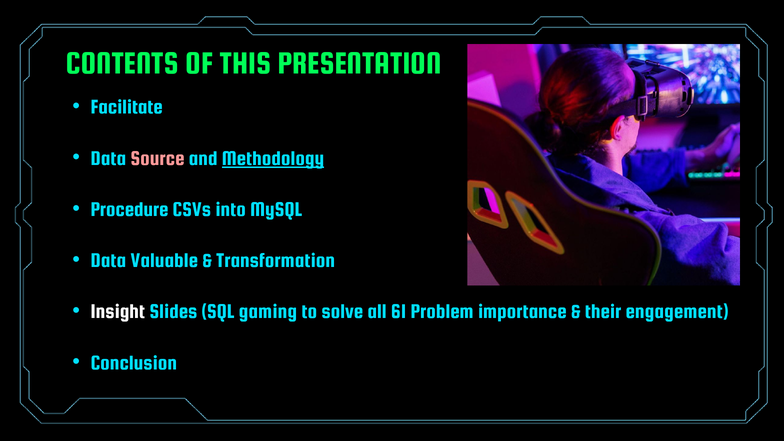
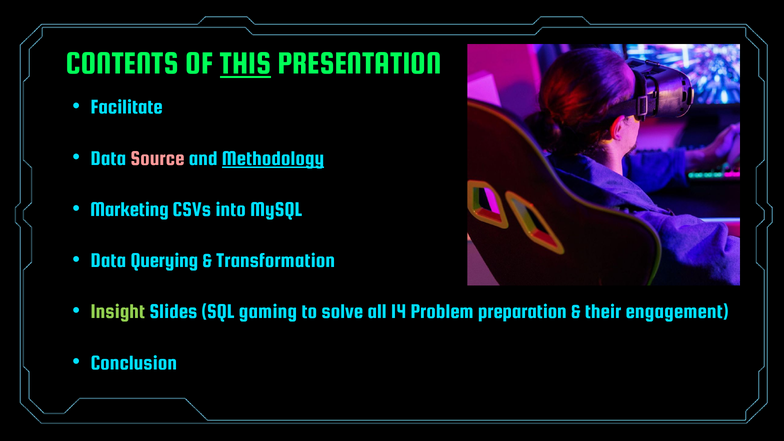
THIS underline: none -> present
Procedure: Procedure -> Marketing
Valuable: Valuable -> Querying
Insight colour: white -> light green
61: 61 -> 14
importance: importance -> preparation
